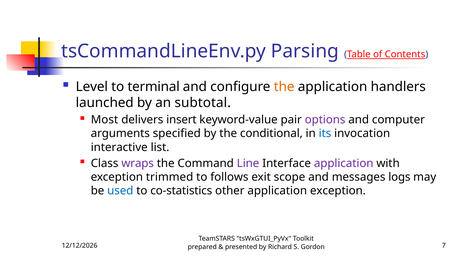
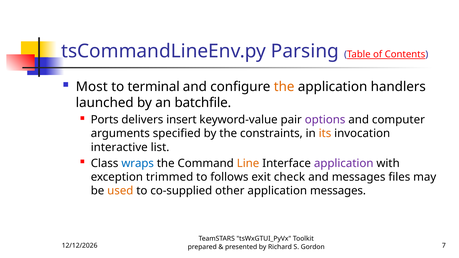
Level: Level -> Most
subtotal: subtotal -> batchfile
Most: Most -> Ports
conditional: conditional -> constraints
its colour: blue -> orange
wraps colour: purple -> blue
Line colour: purple -> orange
scope: scope -> check
logs: logs -> files
used colour: blue -> orange
co-statistics: co-statistics -> co-supplied
application exception: exception -> messages
